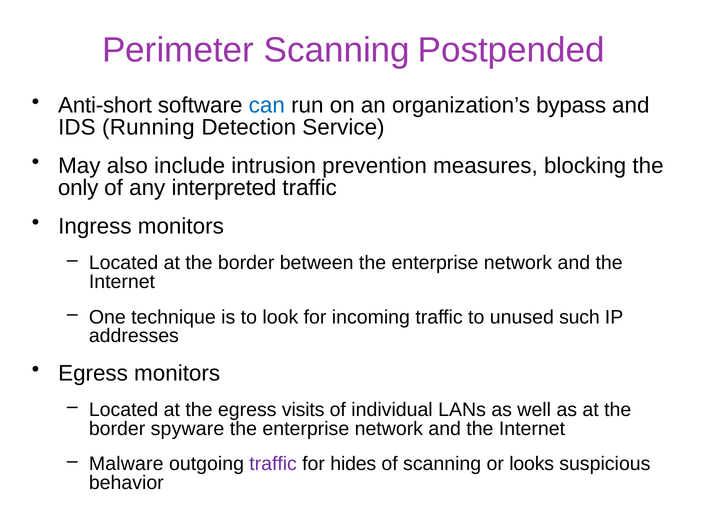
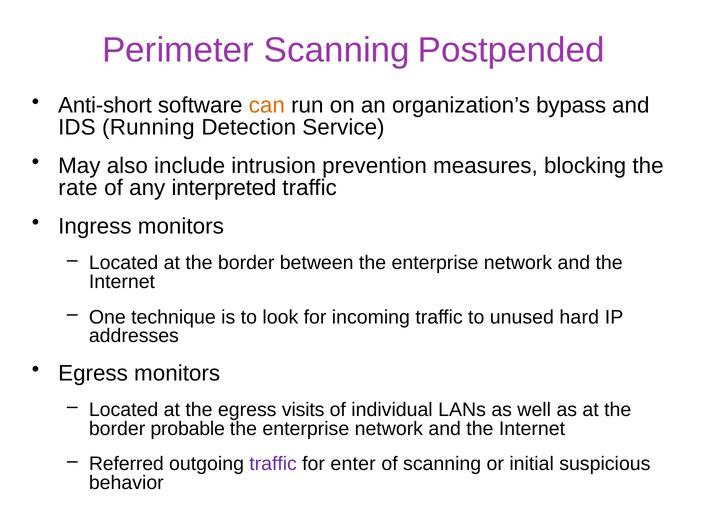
can colour: blue -> orange
only: only -> rate
such: such -> hard
spyware: spyware -> probable
Malware: Malware -> Referred
hides: hides -> enter
looks: looks -> initial
